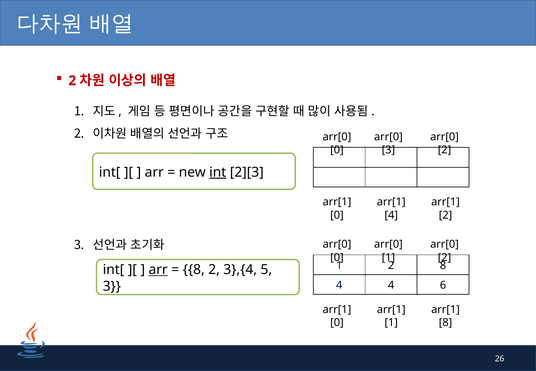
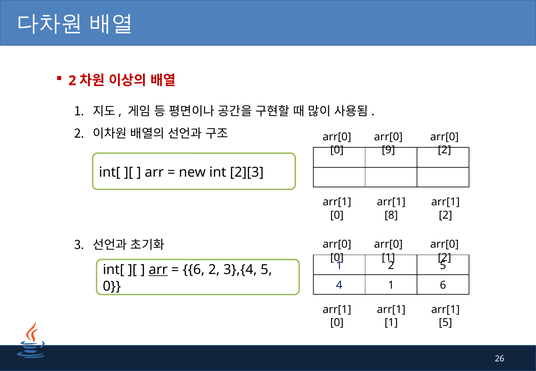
3 at (388, 150): 3 -> 9
int underline: present -> none
4 at (391, 215): 4 -> 8
2 8: 8 -> 5
8 at (194, 270): 8 -> 6
4 4: 4 -> 1
3 at (112, 286): 3 -> 0
8 at (446, 323): 8 -> 5
